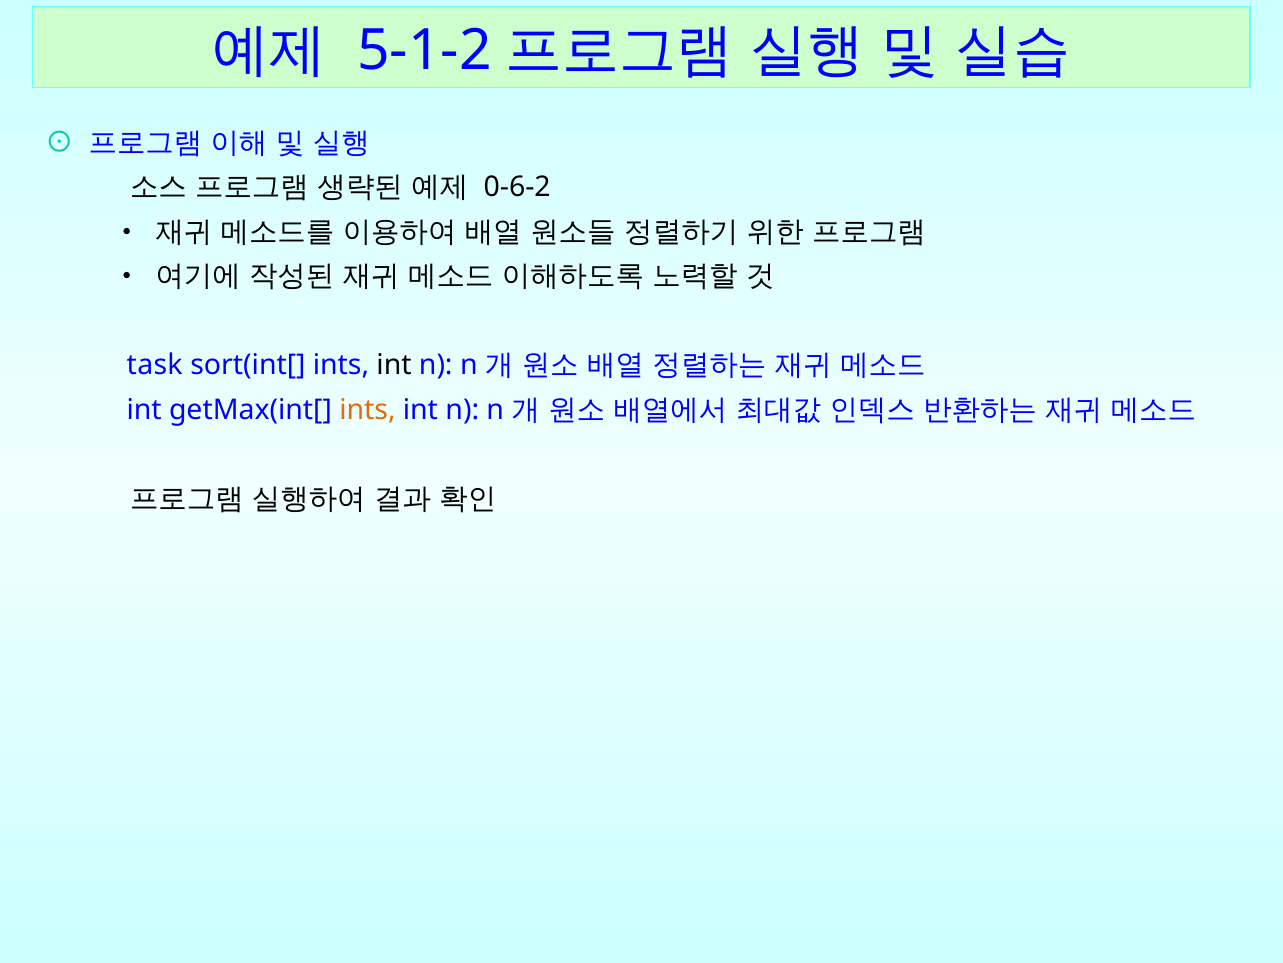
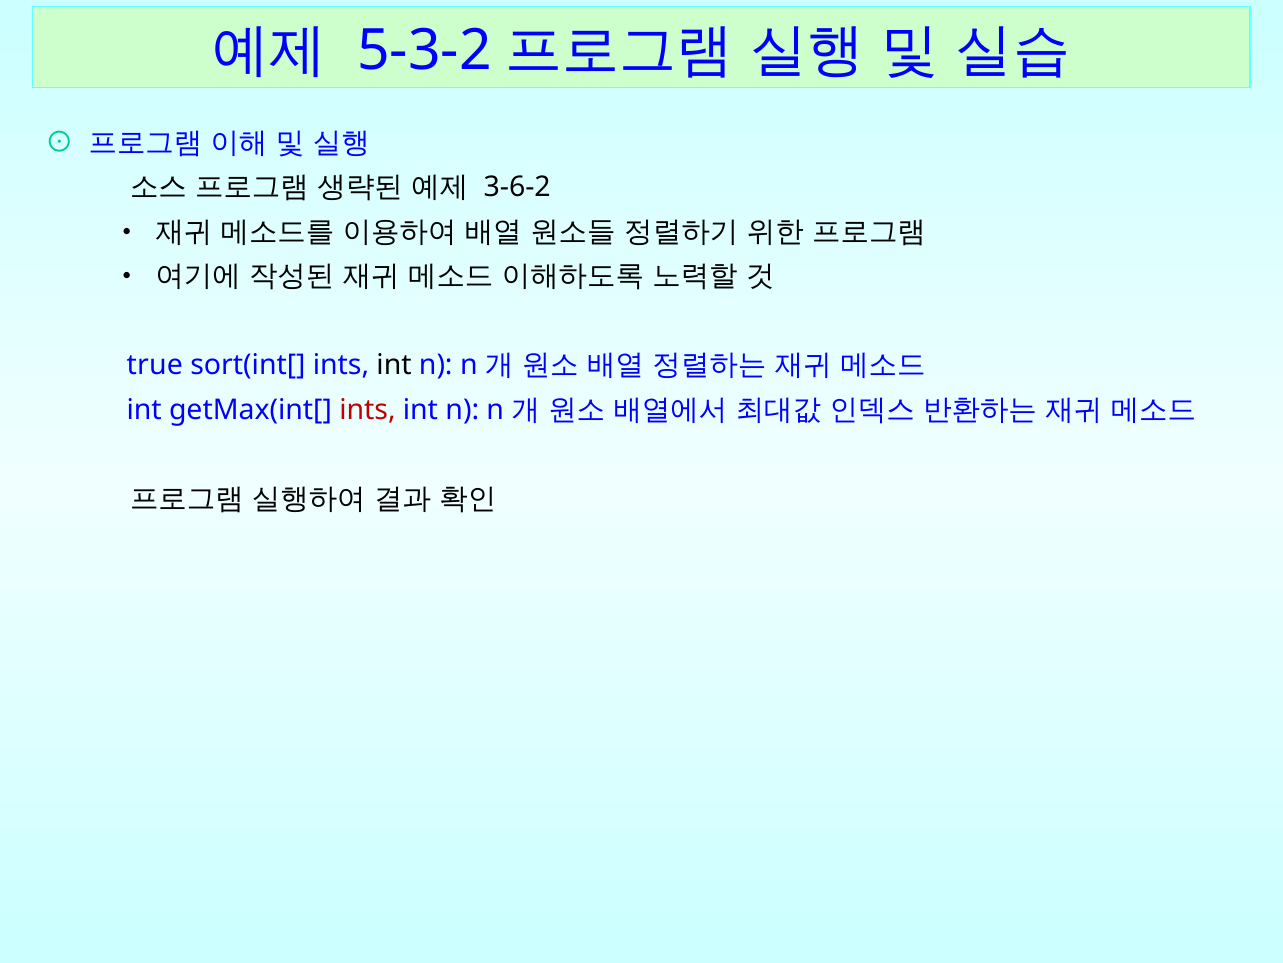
5-1-2: 5-1-2 -> 5-3-2
0-6-2: 0-6-2 -> 3-6-2
task: task -> true
ints at (368, 410) colour: orange -> red
